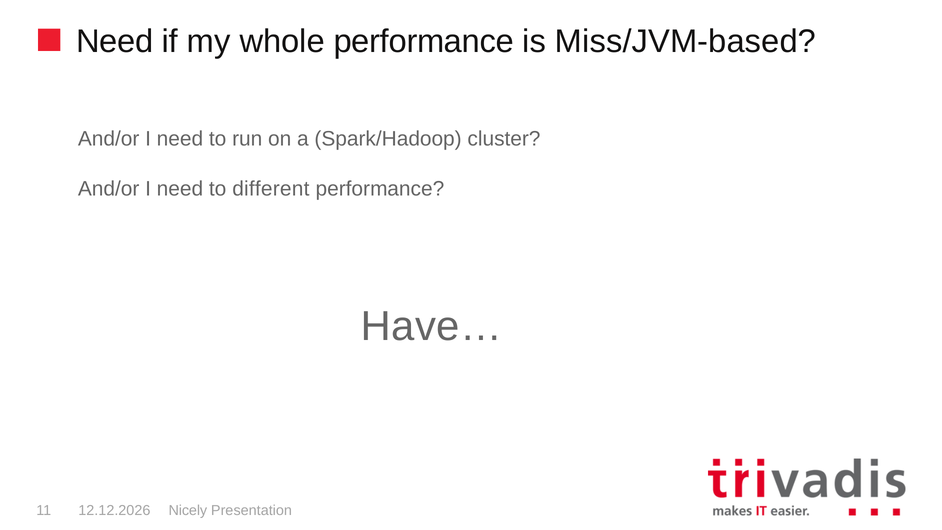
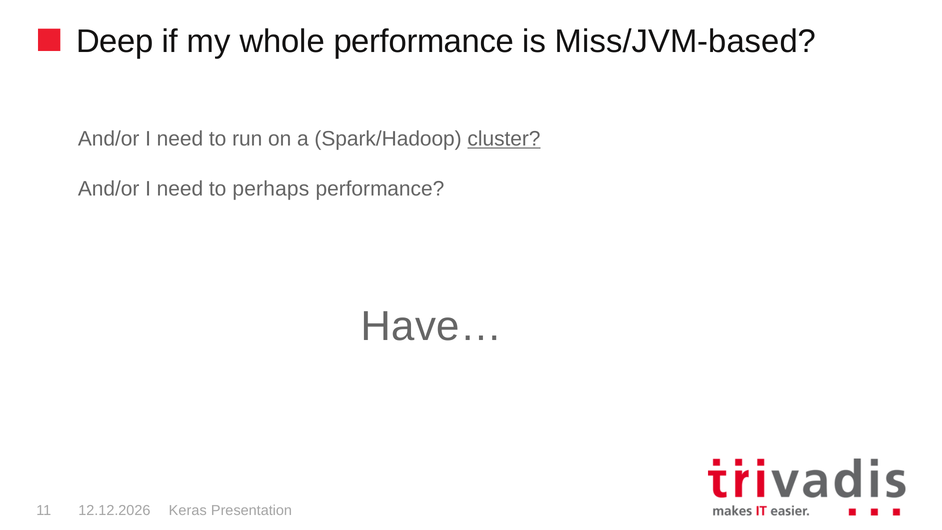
Need at (115, 41): Need -> Deep
cluster underline: none -> present
different: different -> perhaps
Nicely: Nicely -> Keras
